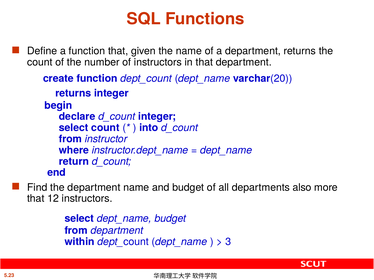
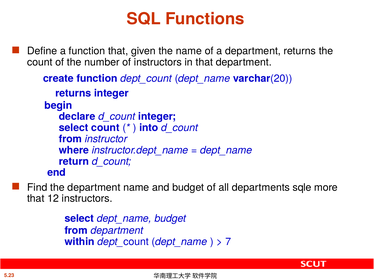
also: also -> sqle
3: 3 -> 7
